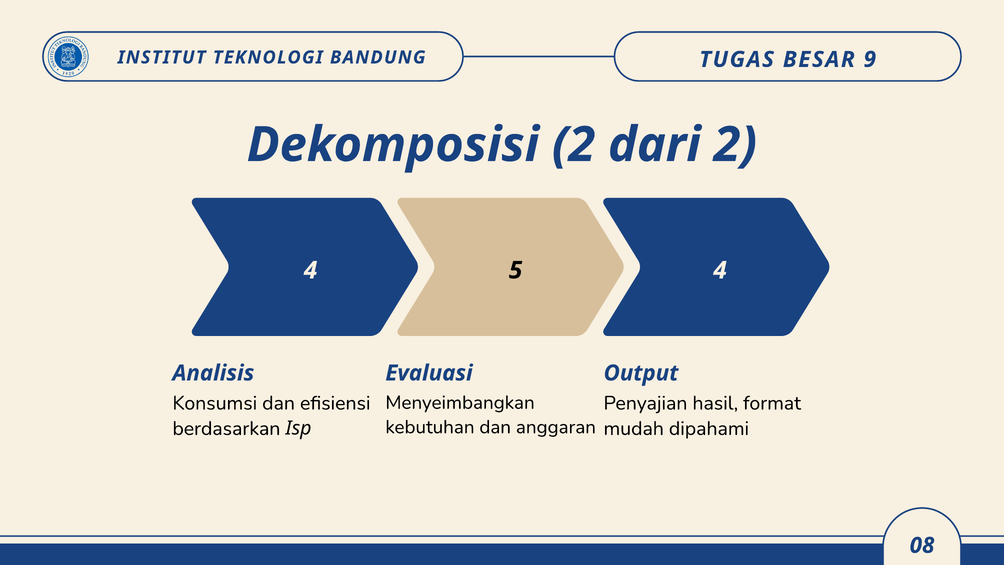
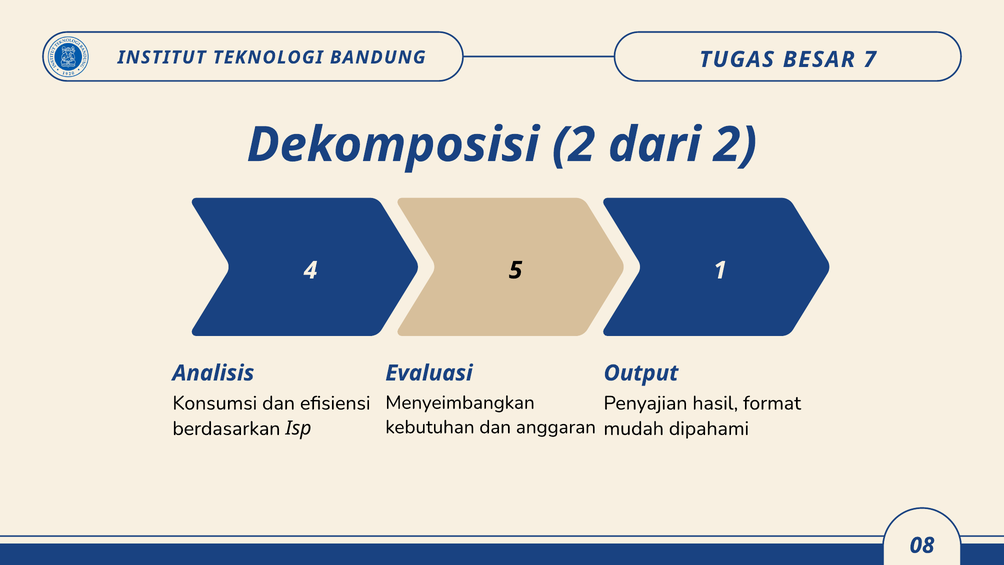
9: 9 -> 7
5 4: 4 -> 1
